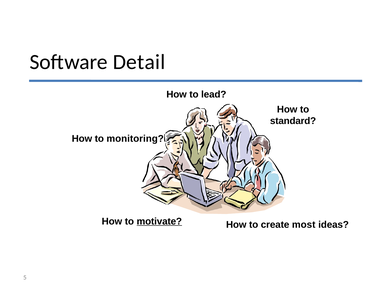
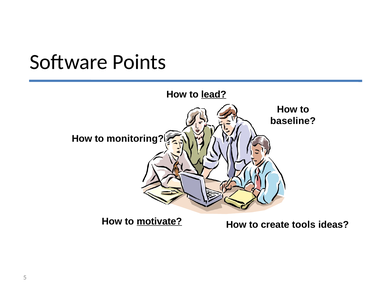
Detail: Detail -> Points
lead underline: none -> present
standard: standard -> baseline
most: most -> tools
